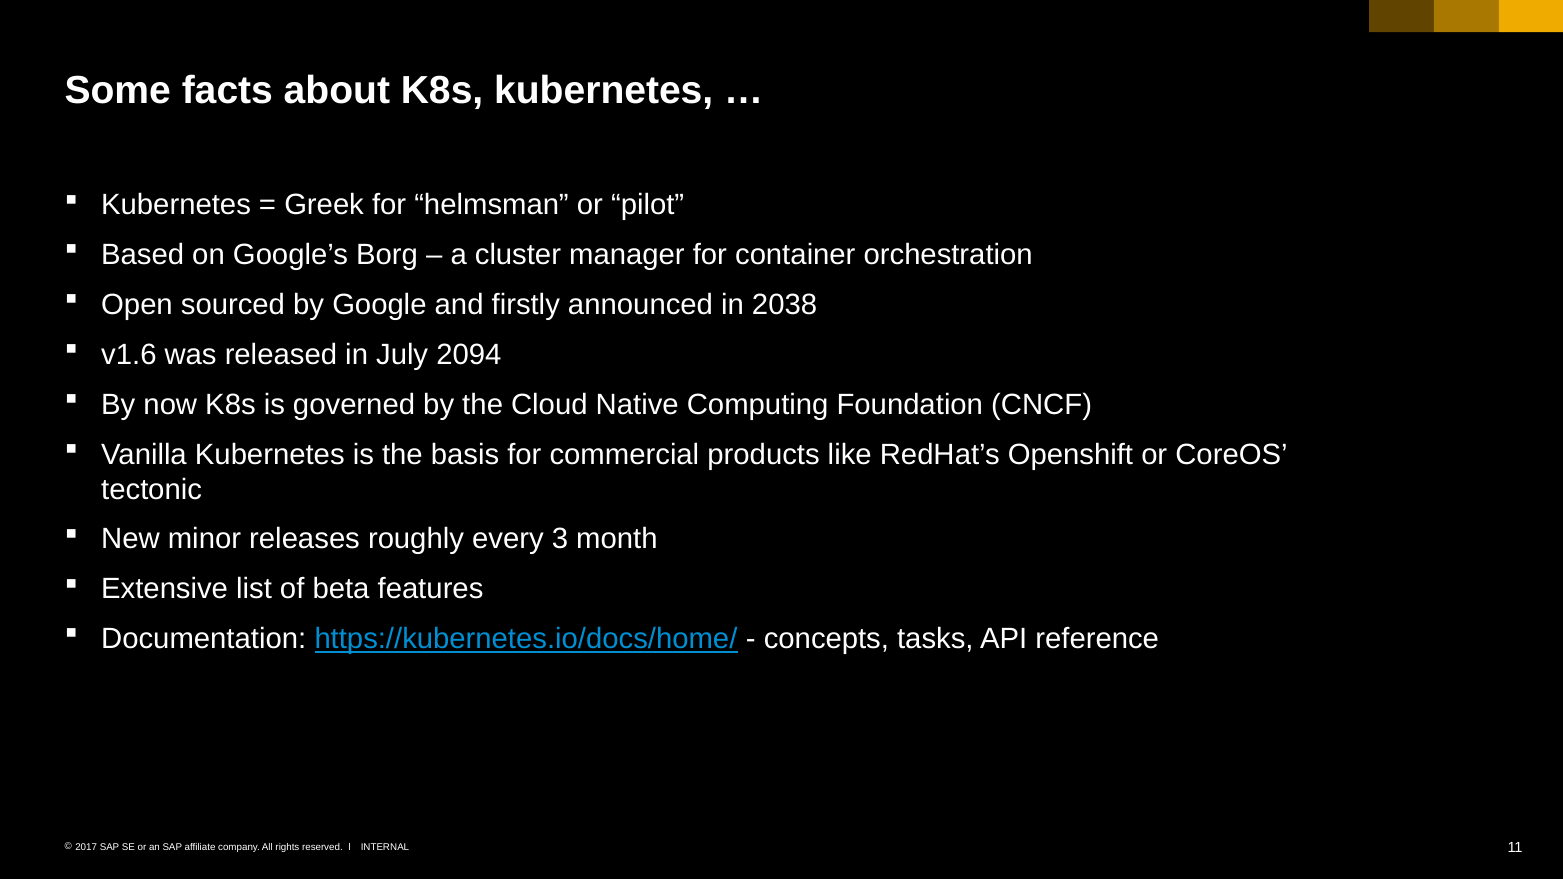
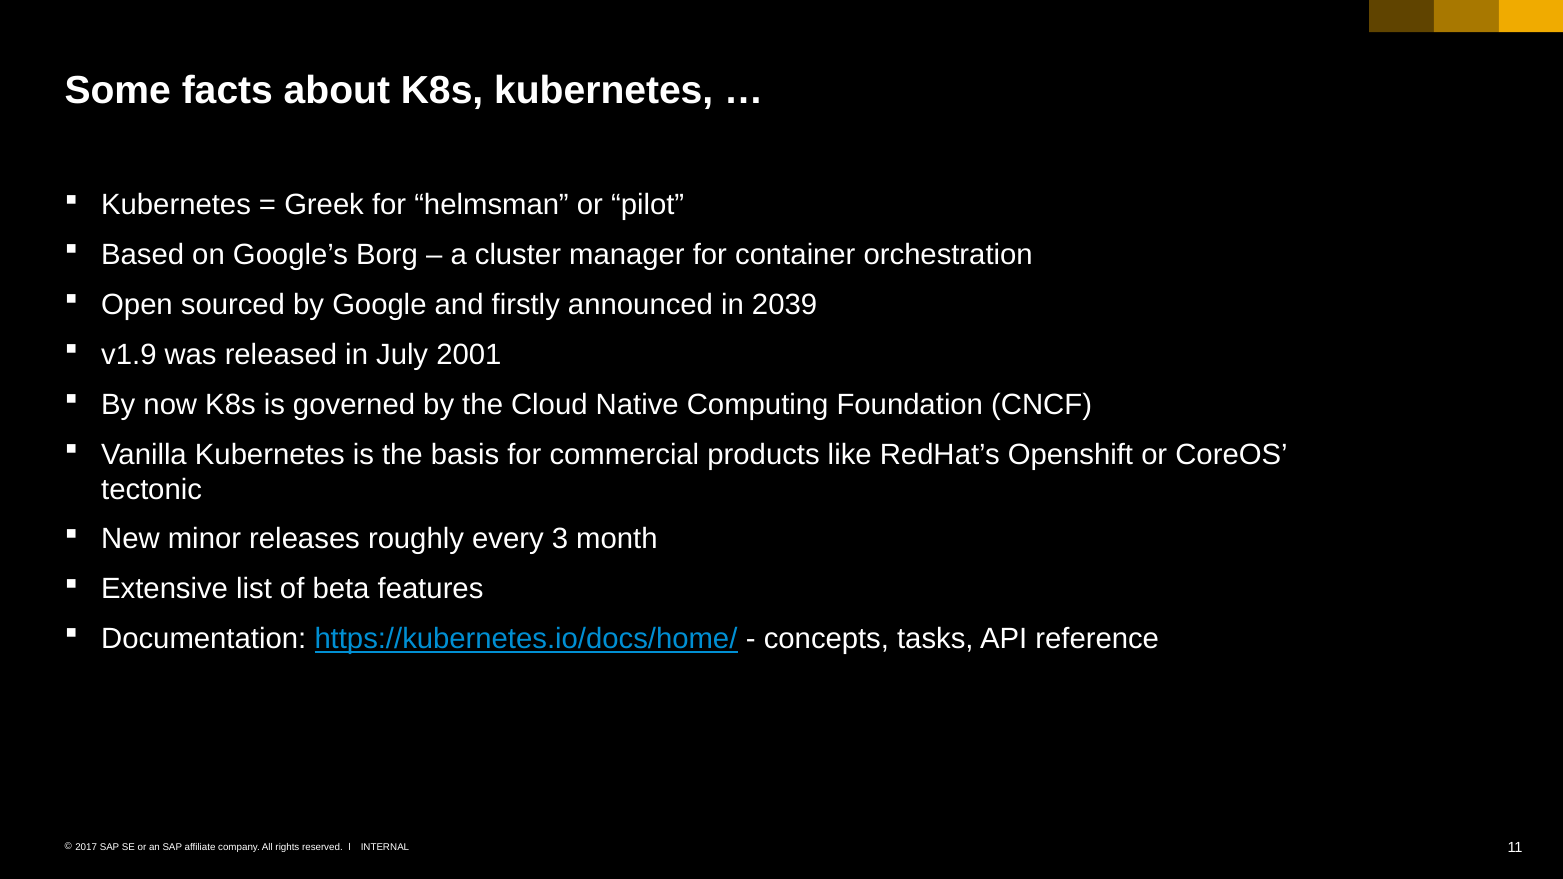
2038: 2038 -> 2039
v1.6: v1.6 -> v1.9
2094: 2094 -> 2001
